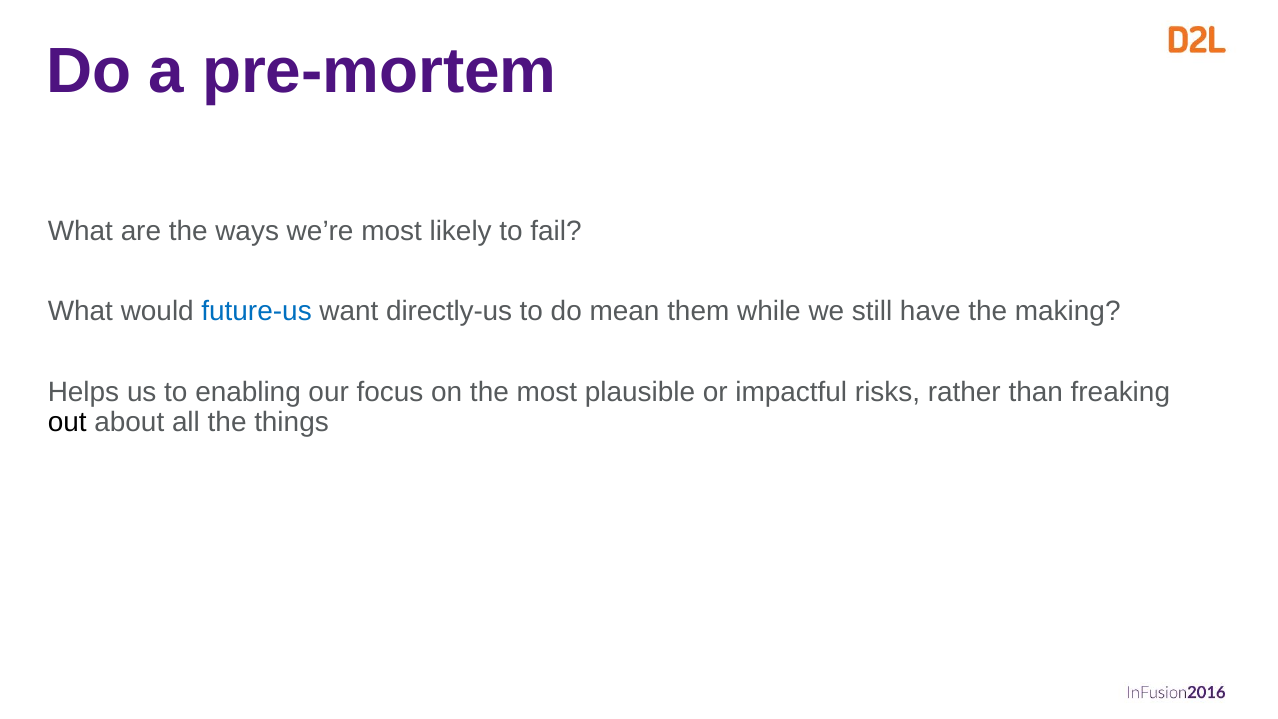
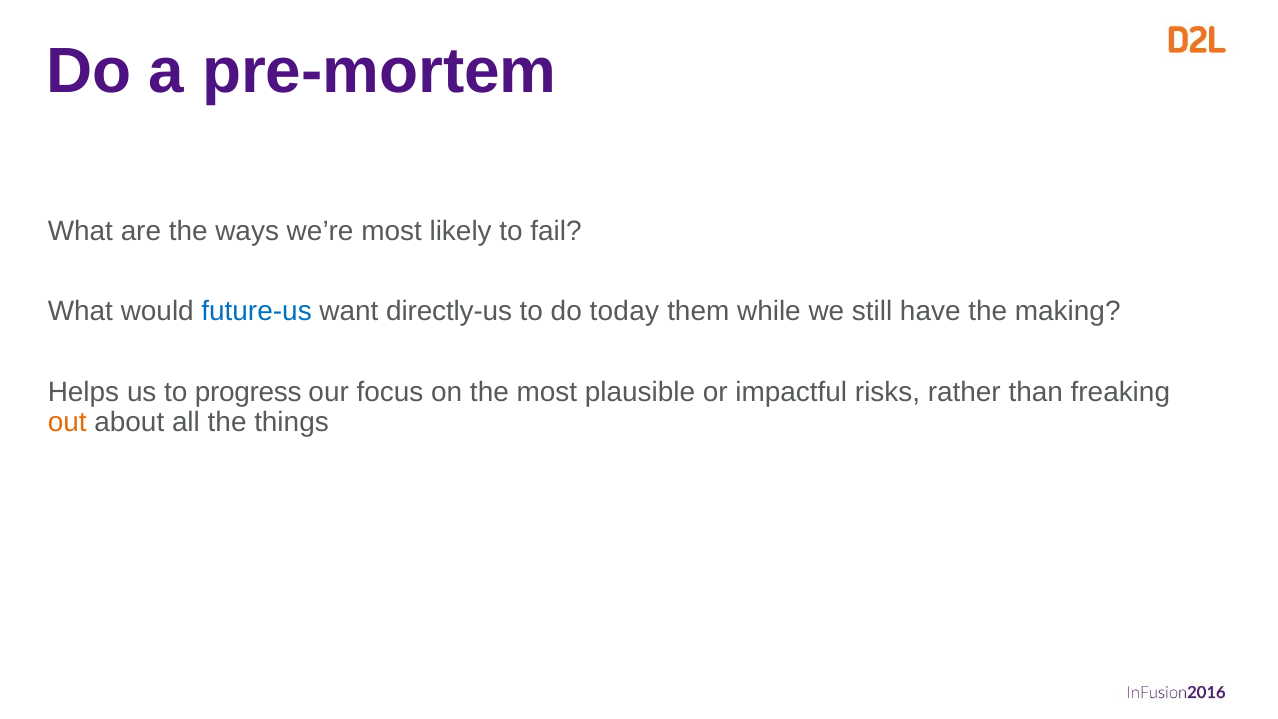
mean: mean -> today
enabling: enabling -> progress
out colour: black -> orange
